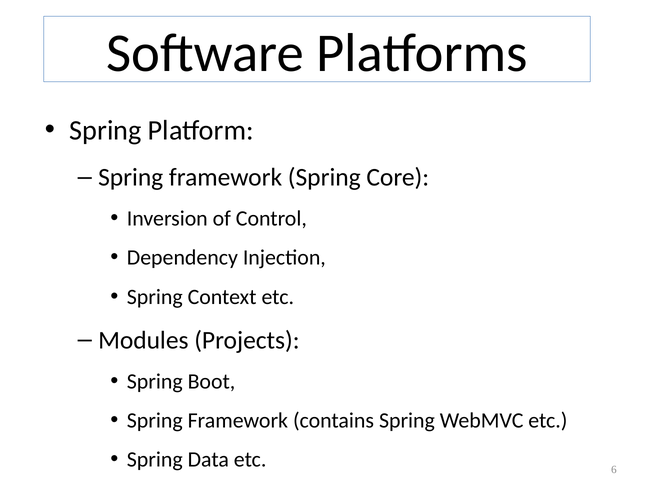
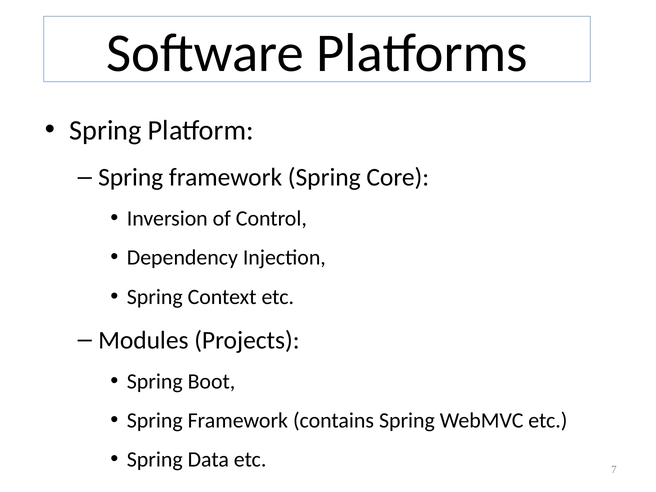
6: 6 -> 7
